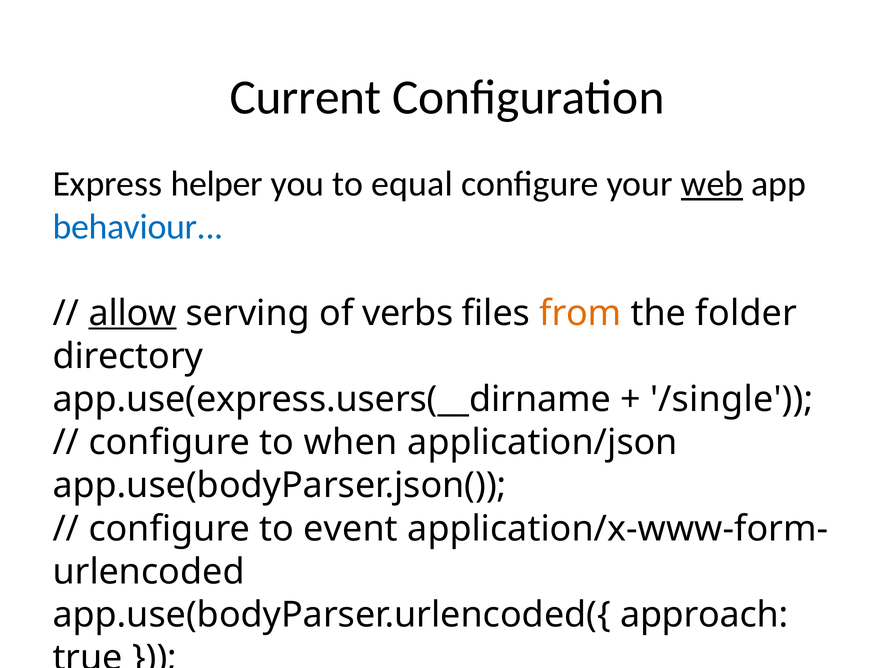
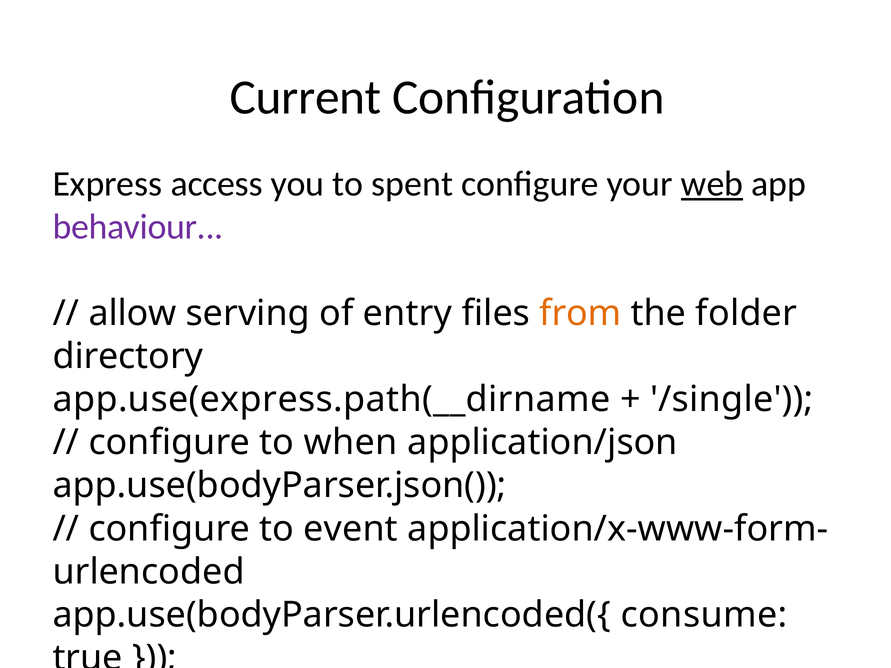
helper: helper -> access
equal: equal -> spent
behaviour colour: blue -> purple
allow underline: present -> none
verbs: verbs -> entry
app.use(express.users(__dirname: app.use(express.users(__dirname -> app.use(express.path(__dirname
approach: approach -> consume
